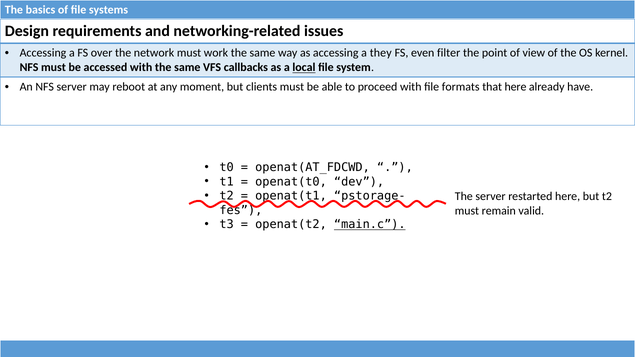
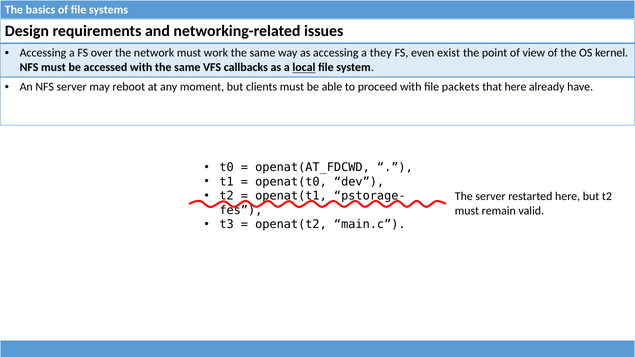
filter: filter -> exist
formats: formats -> packets
main.c underline: present -> none
